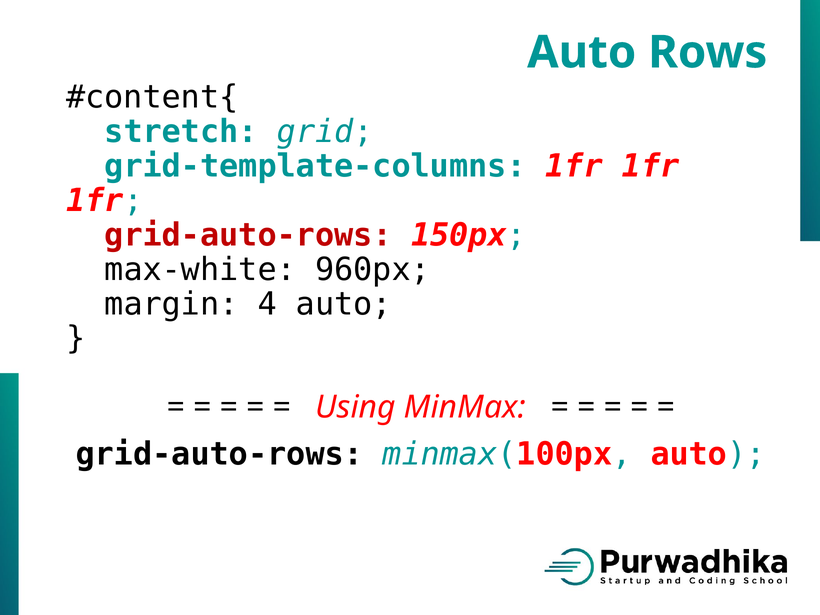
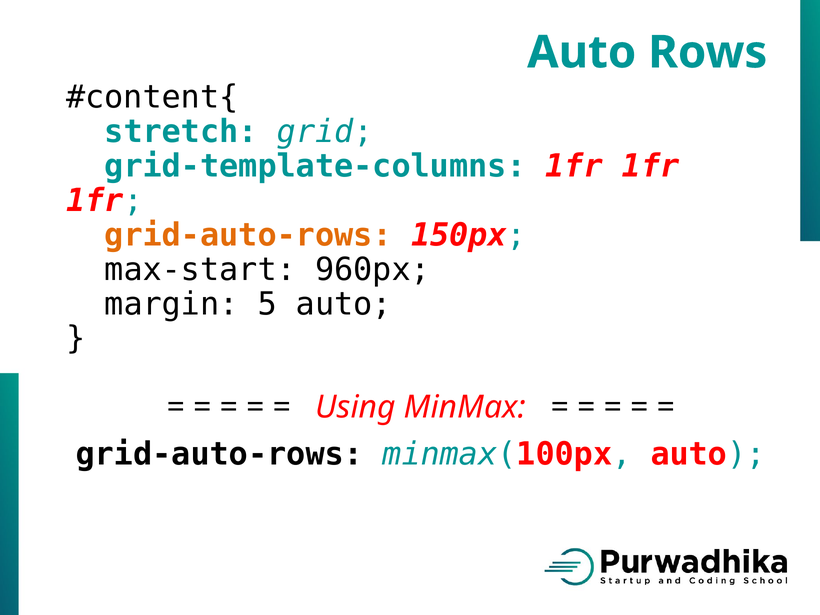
grid-auto-rows at (248, 235) colour: red -> orange
max-white: max-white -> max-start
4: 4 -> 5
